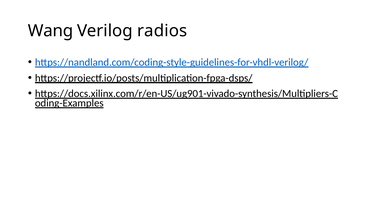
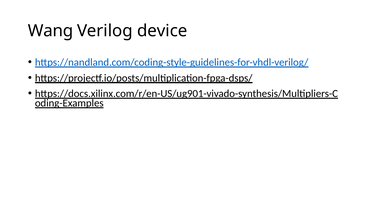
radios: radios -> device
